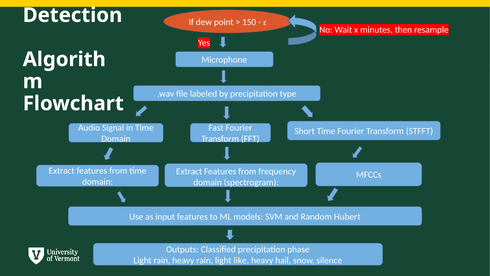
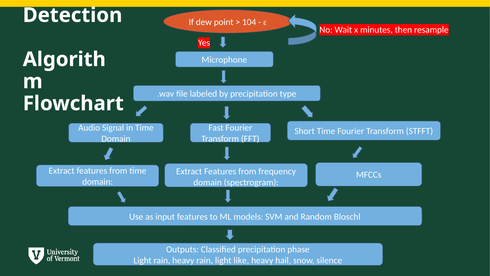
150: 150 -> 104
Hubert: Hubert -> Bloschl
